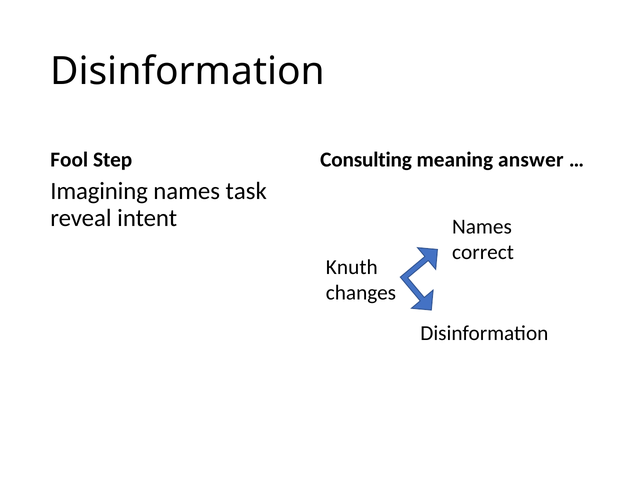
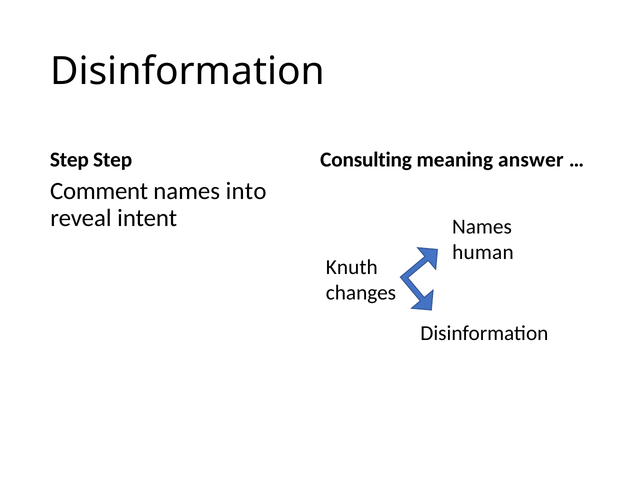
Fool at (69, 160): Fool -> Step
Imagining: Imagining -> Comment
task: task -> into
correct: correct -> human
